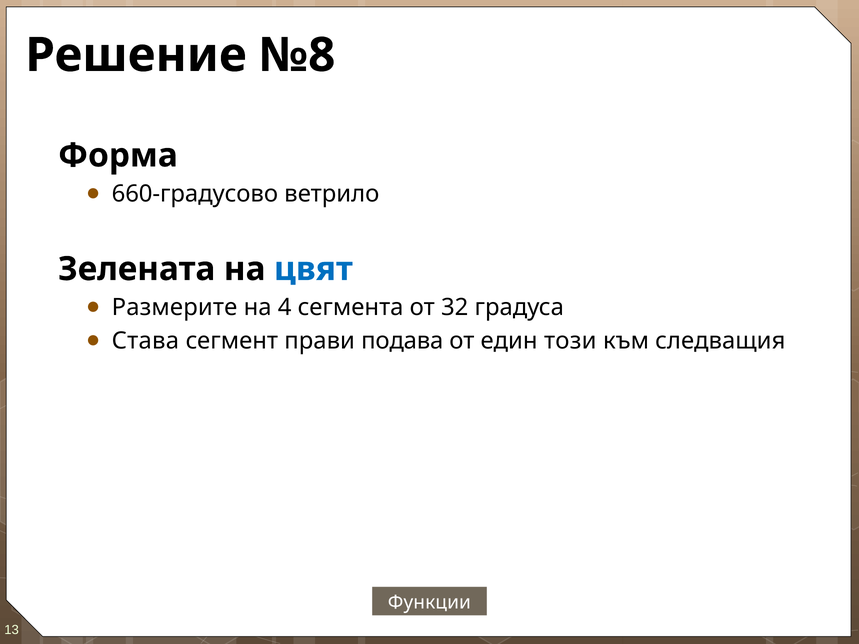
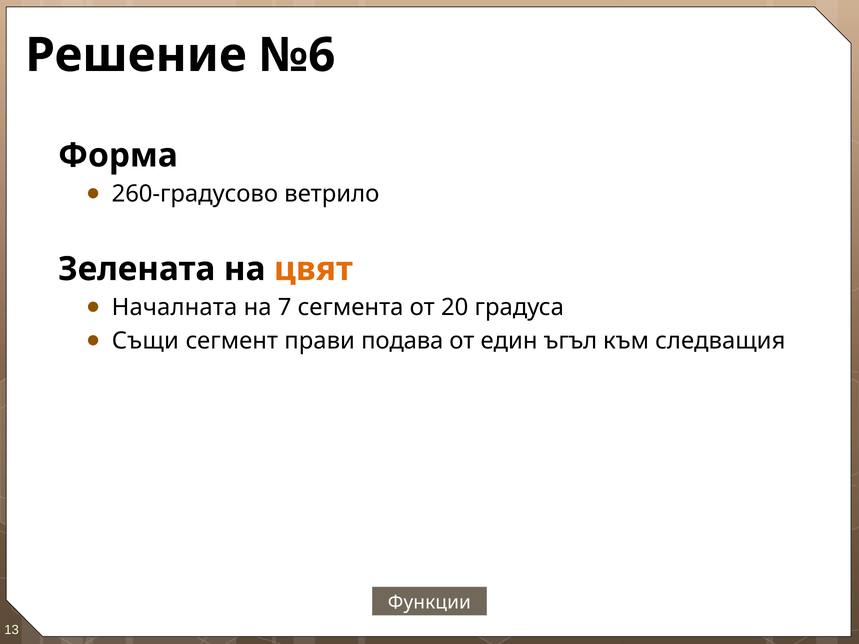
№8: №8 -> №6
660-градусово: 660-градусово -> 260-градусово
цвят colour: blue -> orange
Размерите: Размерите -> Началната
4: 4 -> 7
32: 32 -> 20
Става: Става -> Същи
този: този -> ъгъл
